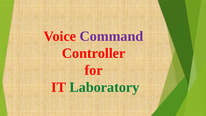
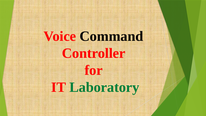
Command colour: purple -> black
